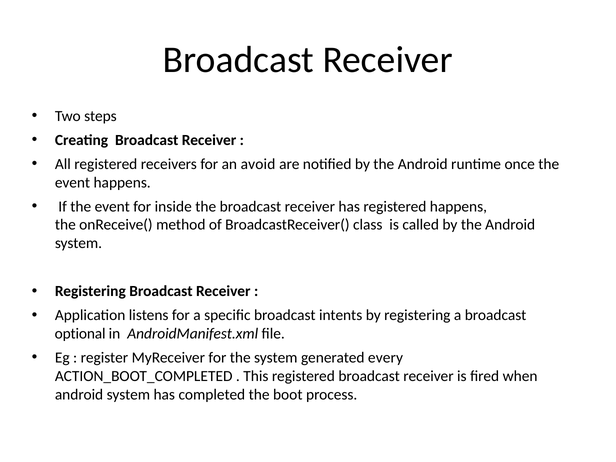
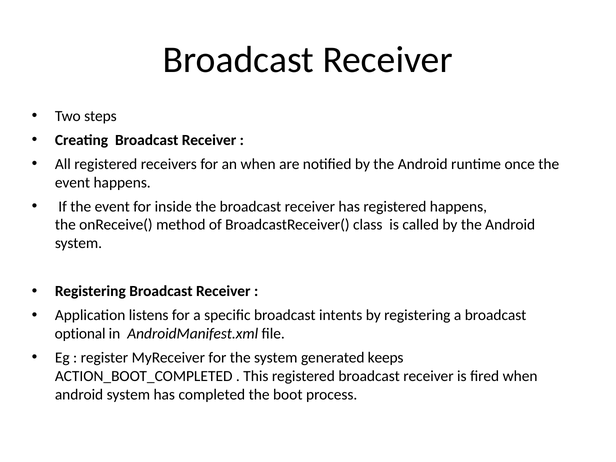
an avoid: avoid -> when
every: every -> keeps
